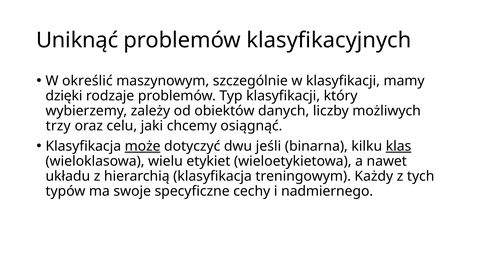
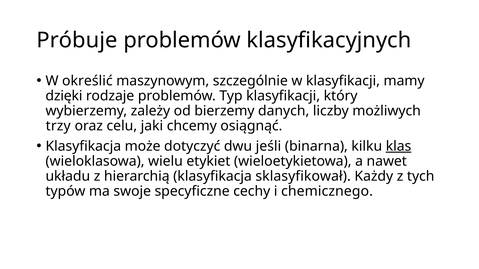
Uniknąć: Uniknąć -> Próbuje
obiektów: obiektów -> bierzemy
może underline: present -> none
treningowym: treningowym -> sklasyfikował
nadmiernego: nadmiernego -> chemicznego
